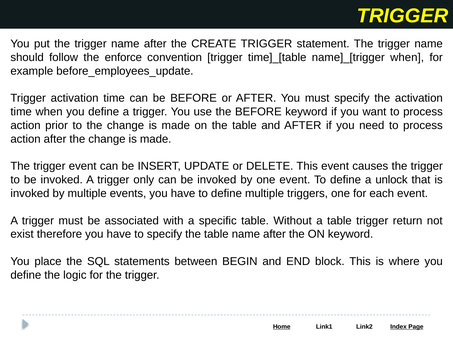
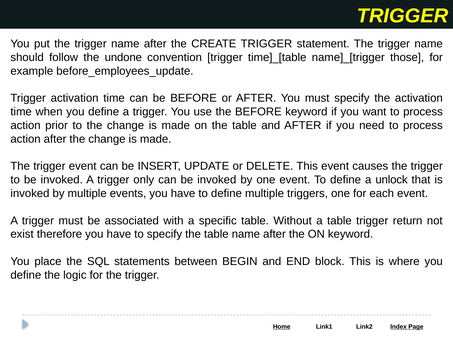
enforce: enforce -> undone
name]_[trigger when: when -> those
